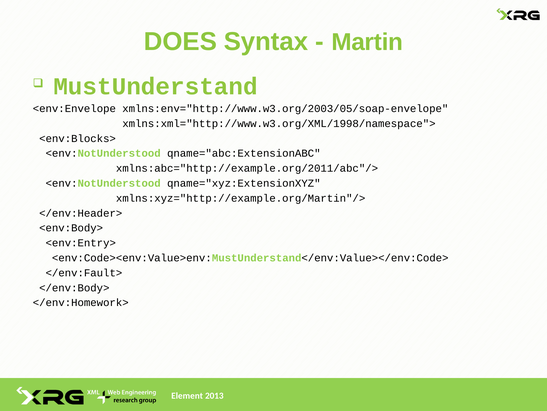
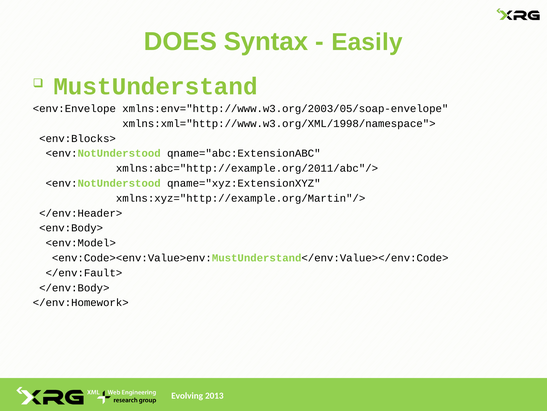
Martin: Martin -> Easily
<env:Entry>: <env:Entry> -> <env:Model>
Element: Element -> Evolving
